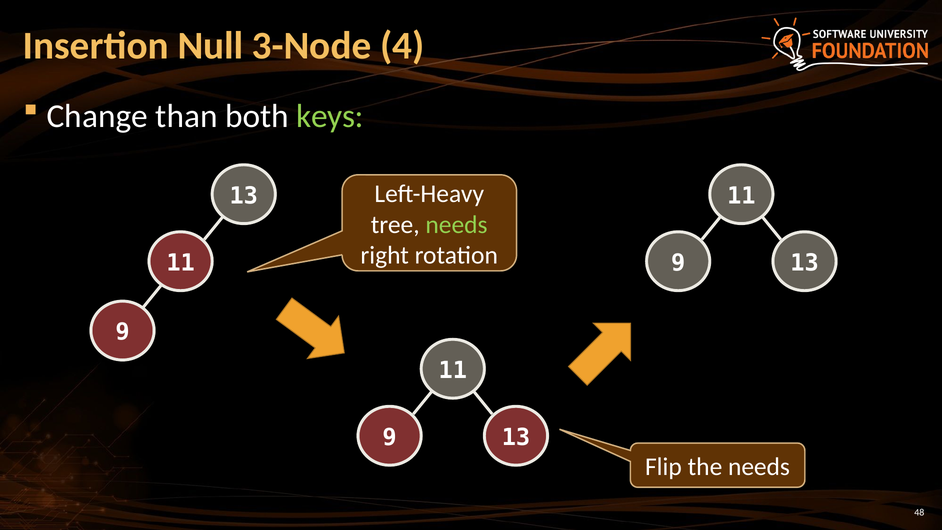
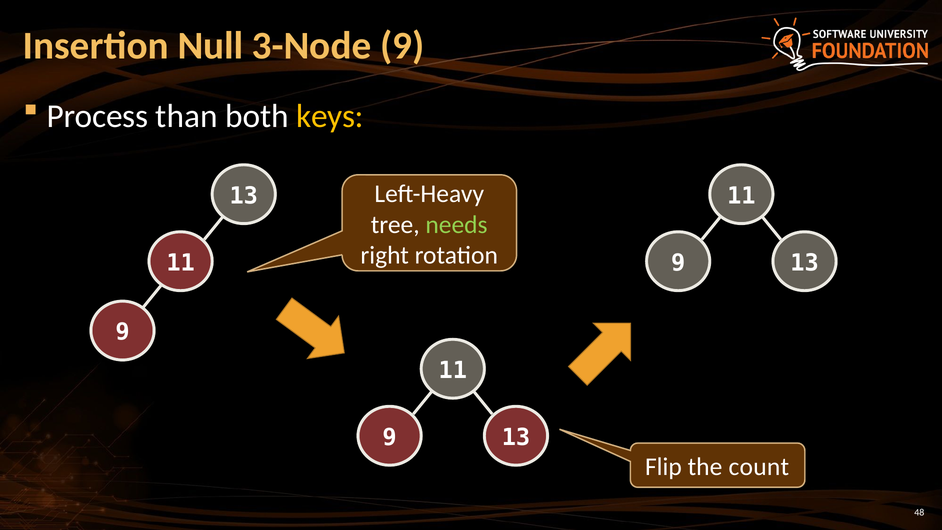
3-Node 4: 4 -> 9
Change: Change -> Process
keys colour: light green -> yellow
the needs: needs -> count
